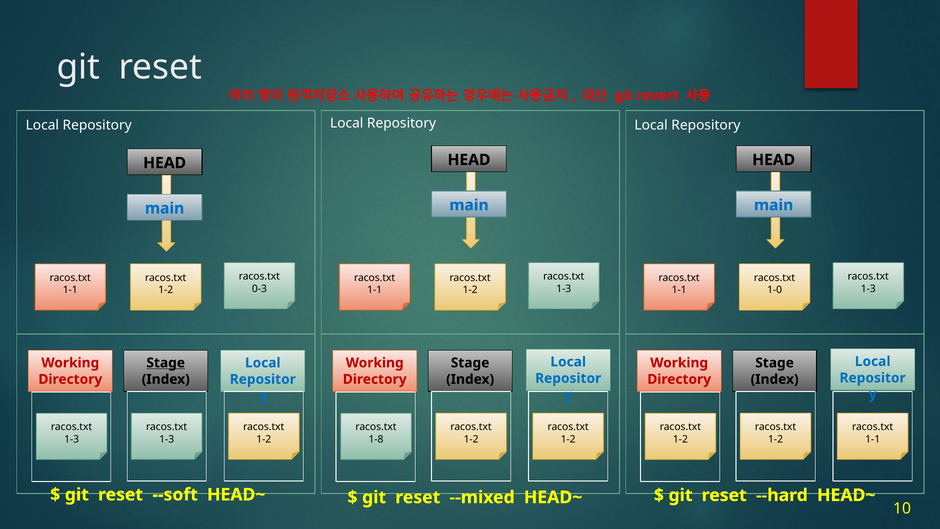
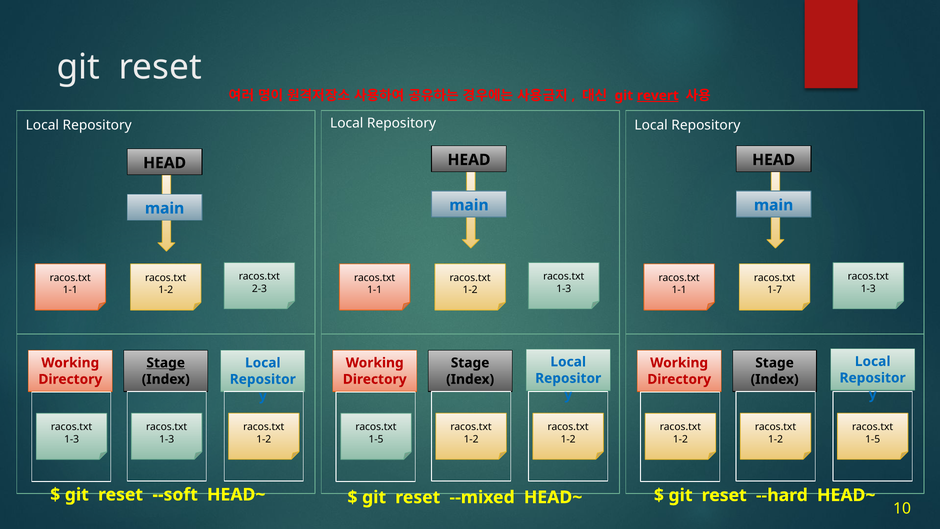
revert underline: none -> present
0-3: 0-3 -> 2-3
1-0: 1-0 -> 1-7
1-1 at (873, 439): 1-1 -> 1-5
1-8 at (376, 439): 1-8 -> 1-5
